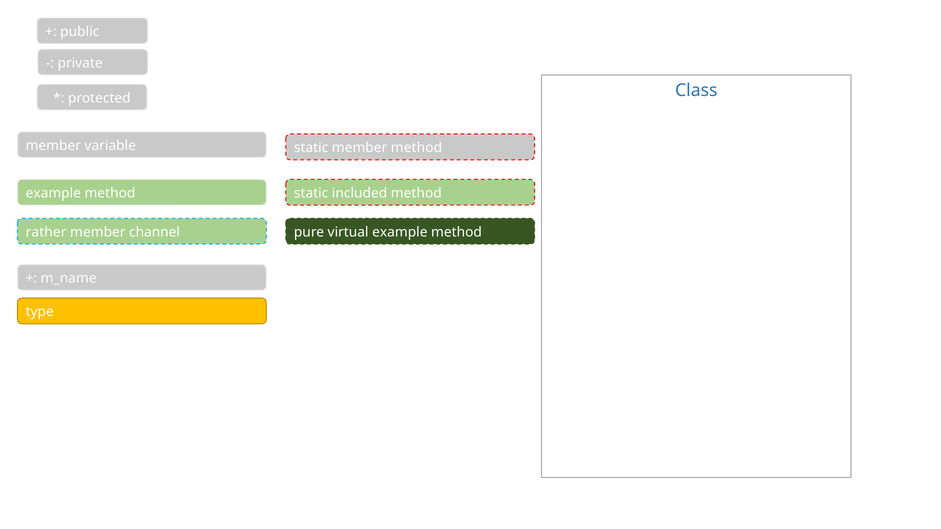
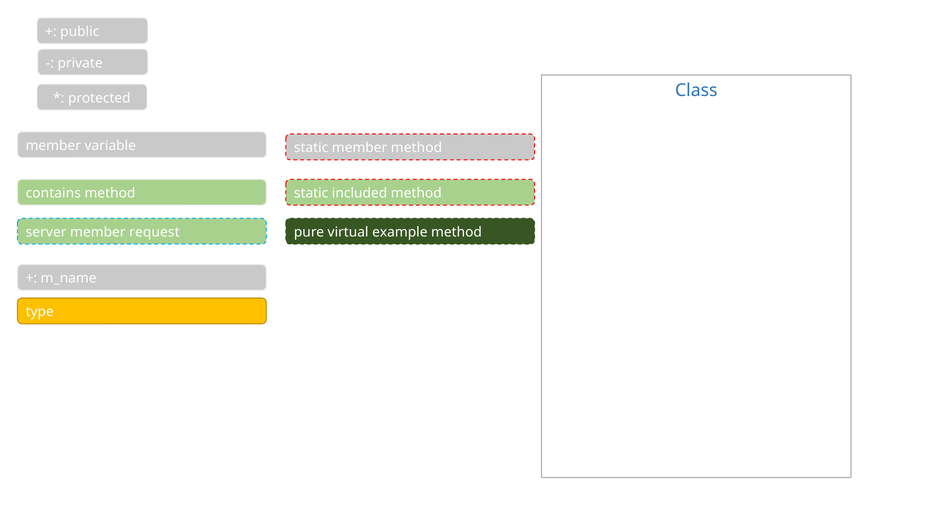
example at (53, 193): example -> contains
rather: rather -> server
channel: channel -> request
